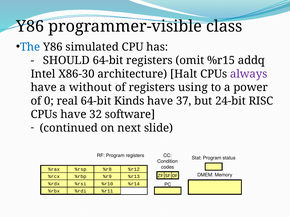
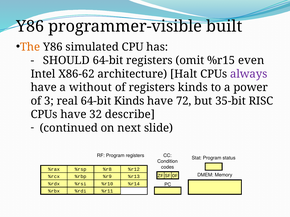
class: class -> built
The colour: blue -> orange
addq: addq -> even
X86-30: X86-30 -> X86-62
registers using: using -> kinds
0: 0 -> 3
37: 37 -> 72
24-bit: 24-bit -> 35-bit
software: software -> describe
